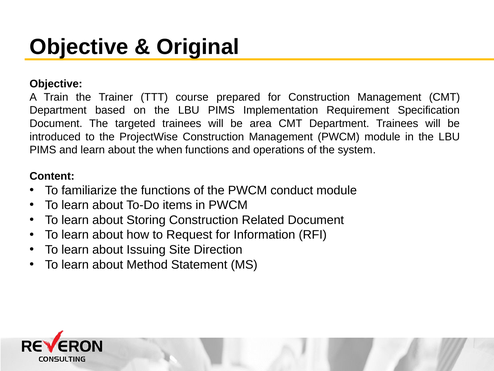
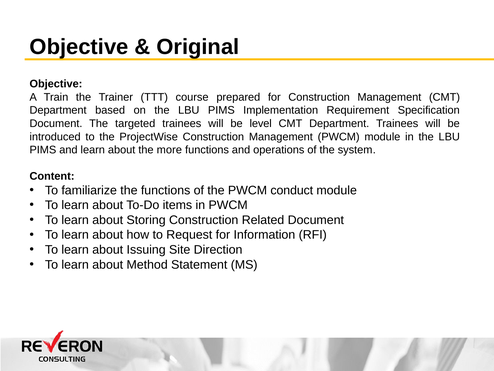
area: area -> level
when: when -> more
